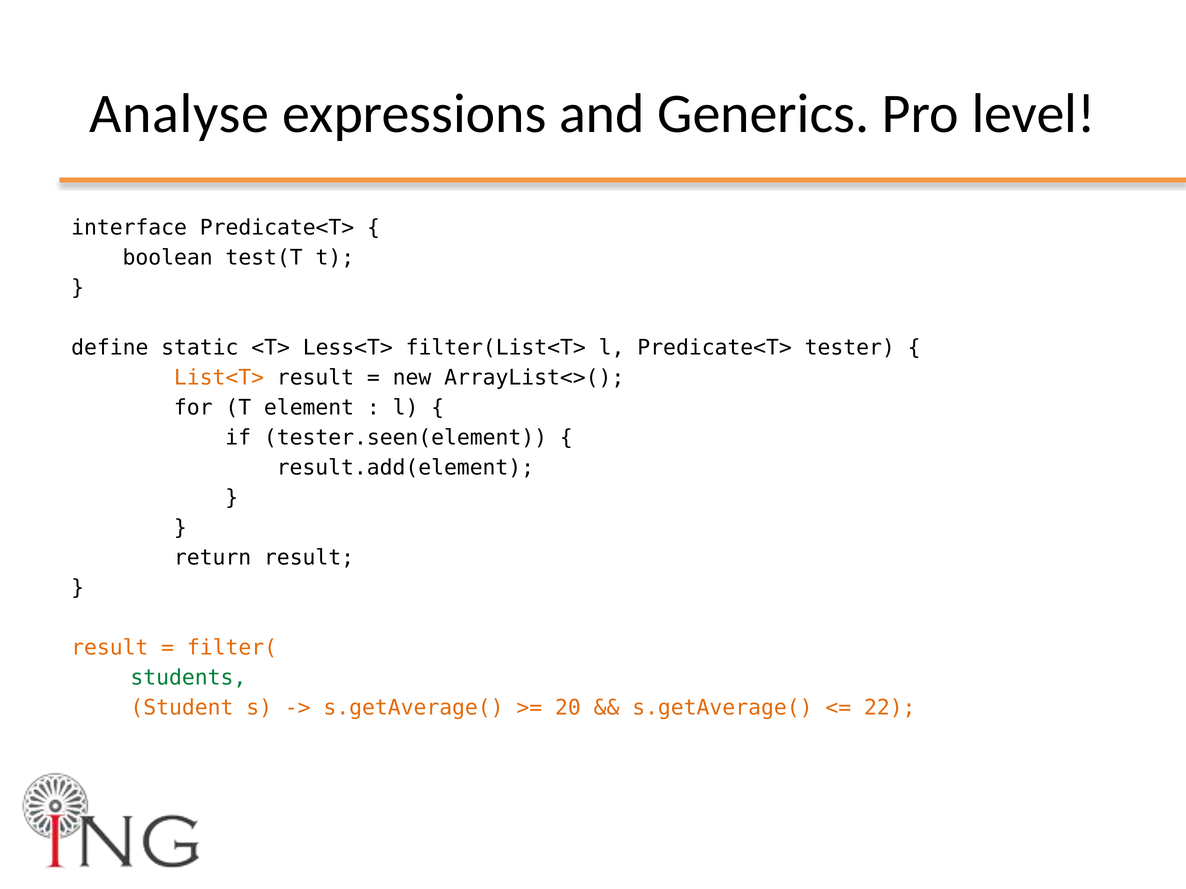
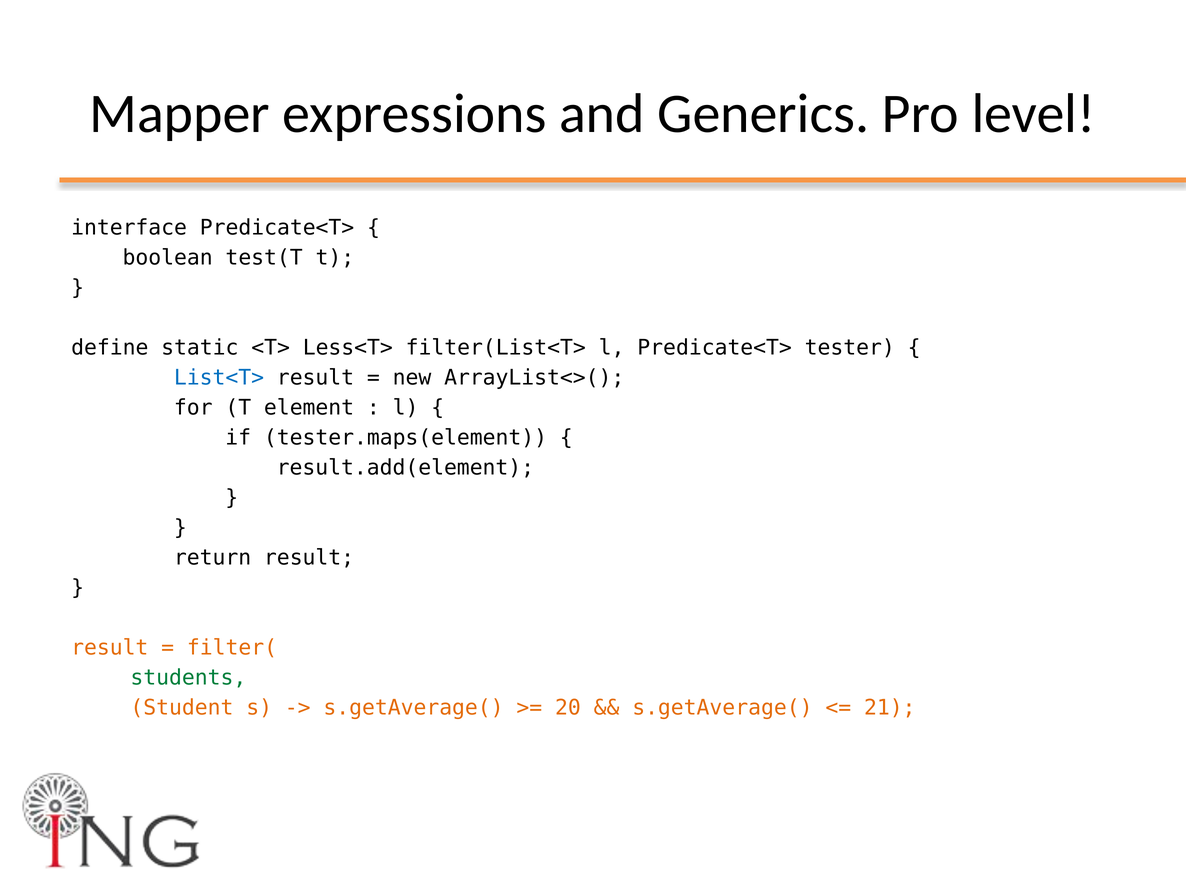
Analyse: Analyse -> Mapper
List<T> colour: orange -> blue
tester.seen(element: tester.seen(element -> tester.maps(element
22: 22 -> 21
